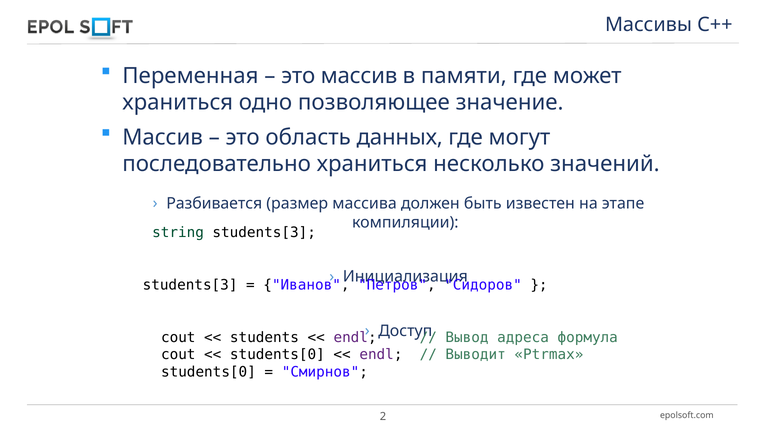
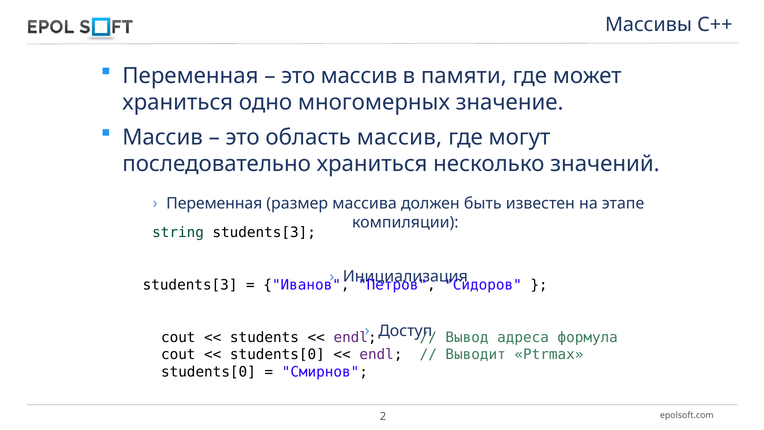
позволяющее: позволяющее -> многомерных
область данных: данных -> массив
Разбивается at (214, 203): Разбивается -> Переменная
